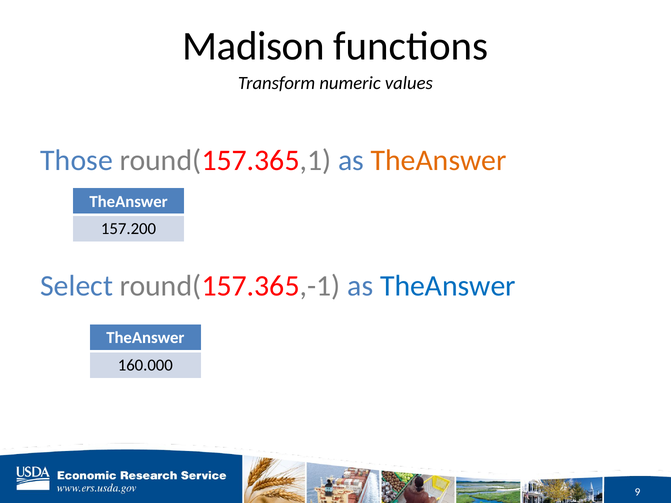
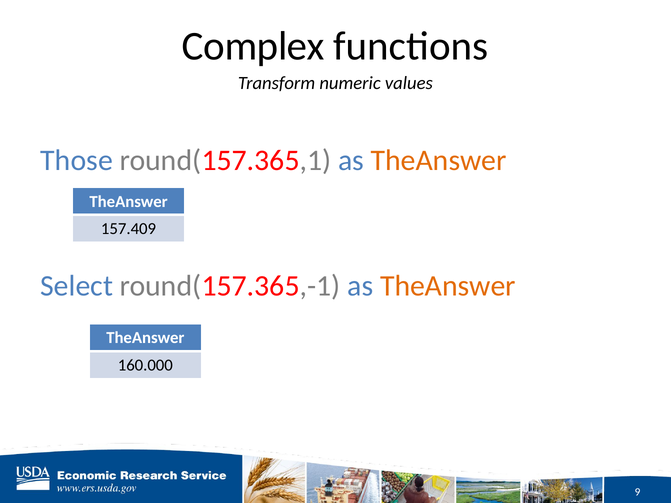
Madison: Madison -> Complex
157.200: 157.200 -> 157.409
TheAnswer at (448, 286) colour: blue -> orange
